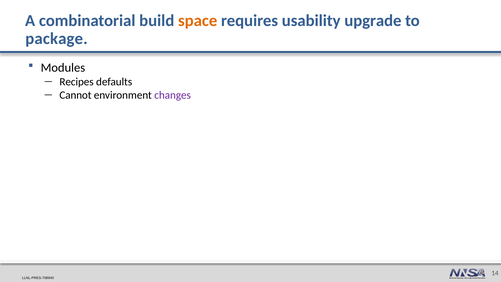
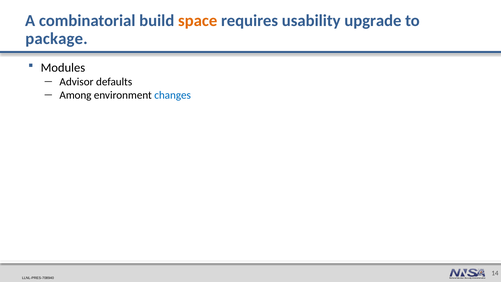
Recipes: Recipes -> Advisor
Cannot: Cannot -> Among
changes colour: purple -> blue
